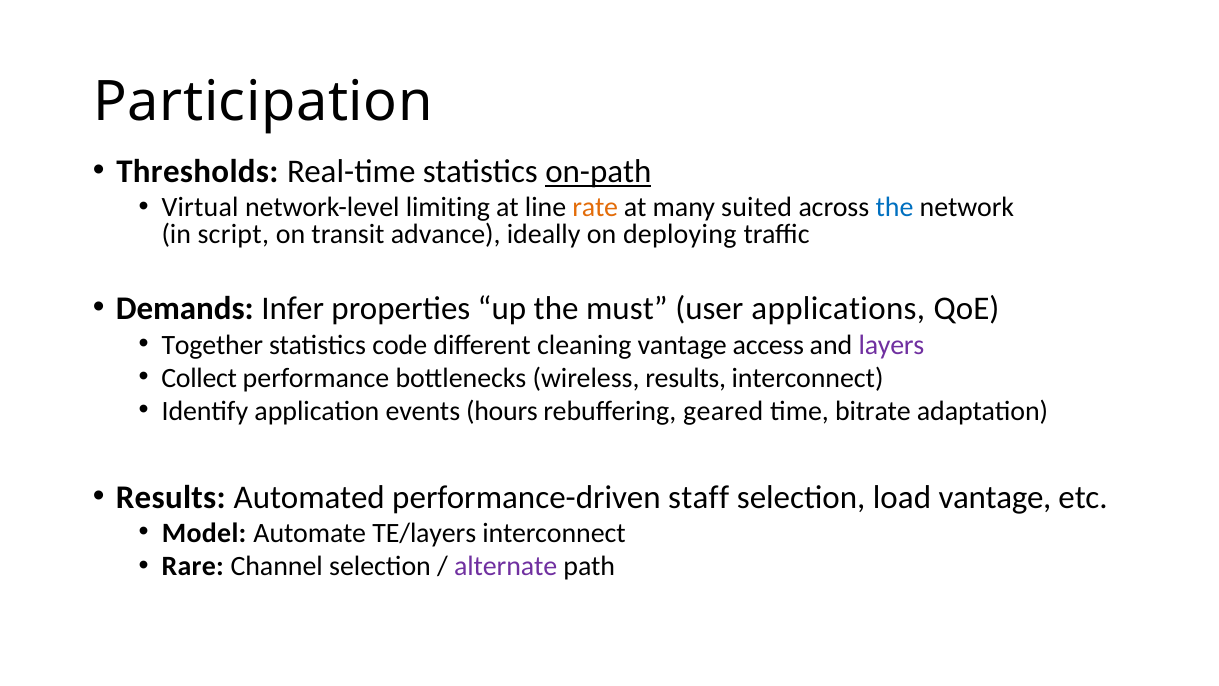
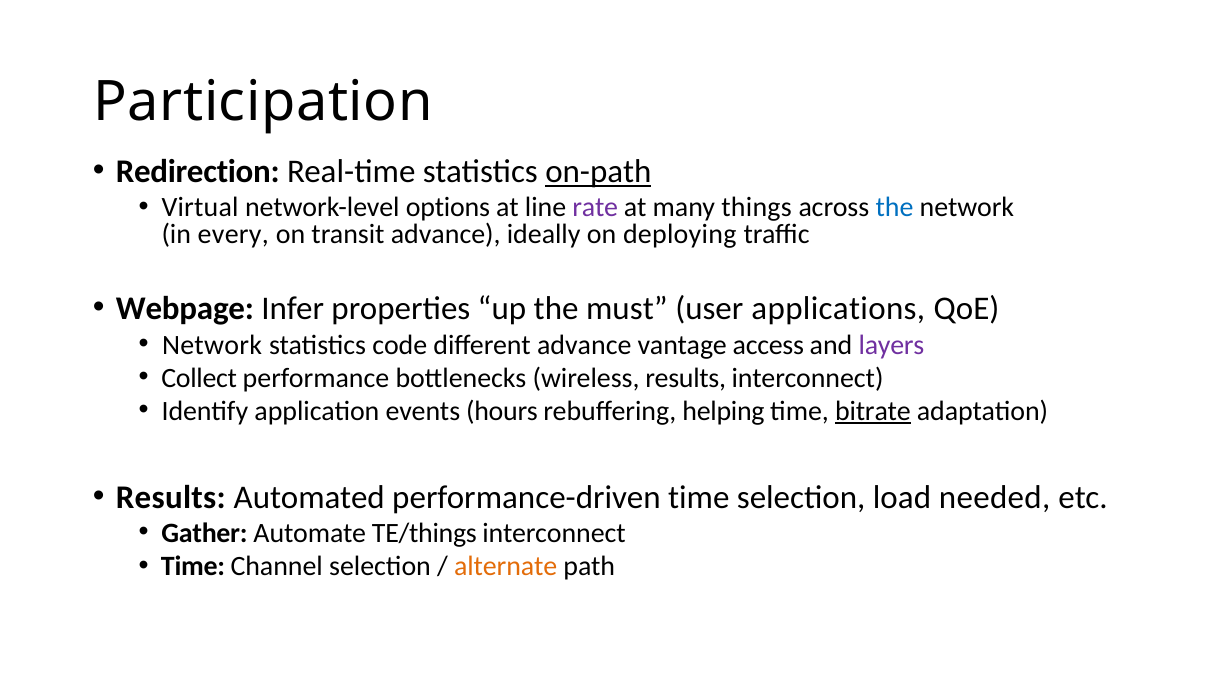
Thresholds: Thresholds -> Redirection
limiting: limiting -> options
rate colour: orange -> purple
suited: suited -> things
script: script -> every
Demands: Demands -> Webpage
Together at (212, 345): Together -> Network
different cleaning: cleaning -> advance
geared: geared -> helping
bitrate underline: none -> present
performance-driven staff: staff -> time
load vantage: vantage -> needed
Model: Model -> Gather
TE/layers: TE/layers -> TE/things
Rare at (193, 566): Rare -> Time
alternate colour: purple -> orange
